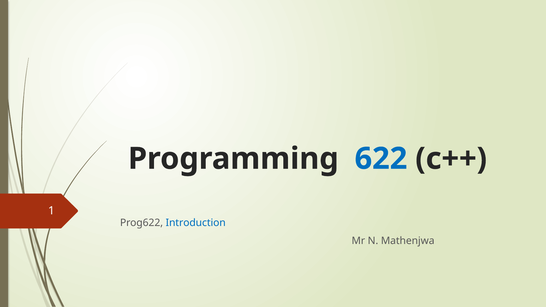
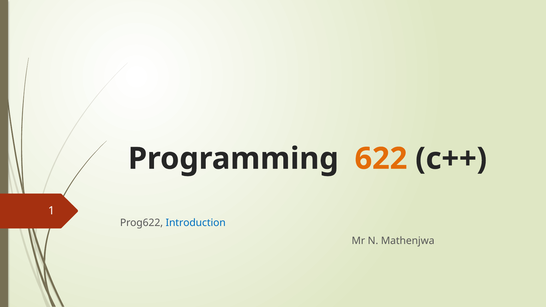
622 colour: blue -> orange
